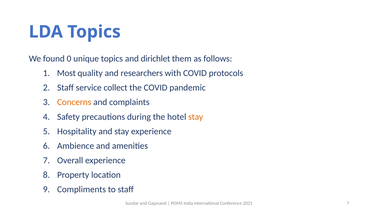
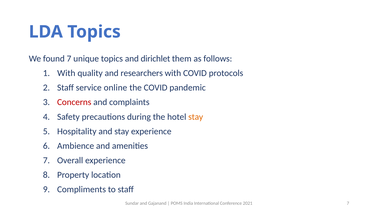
found 0: 0 -> 7
Most at (66, 73): Most -> With
collect: collect -> online
Concerns colour: orange -> red
